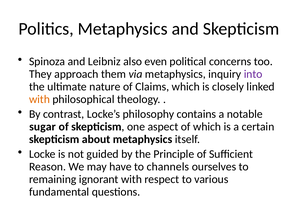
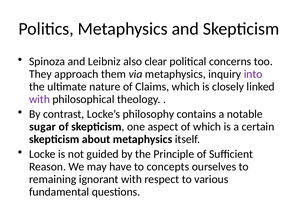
even: even -> clear
with at (40, 99) colour: orange -> purple
channels: channels -> concepts
